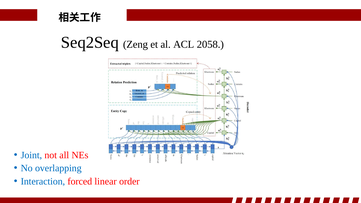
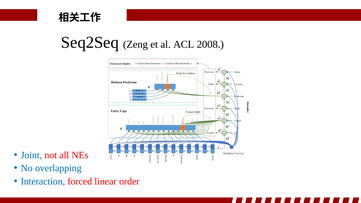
2058: 2058 -> 2008
